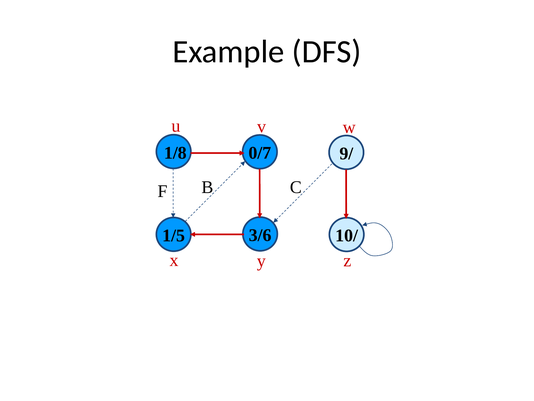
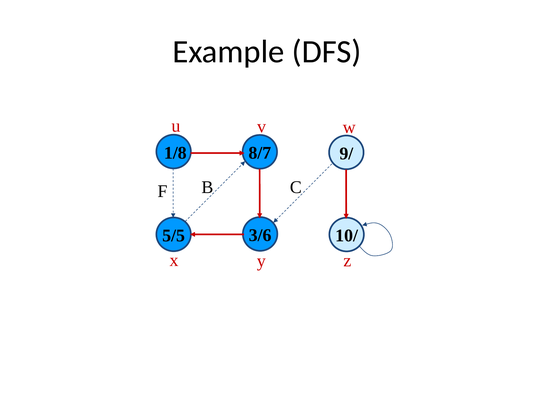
0/7: 0/7 -> 8/7
1/5: 1/5 -> 5/5
